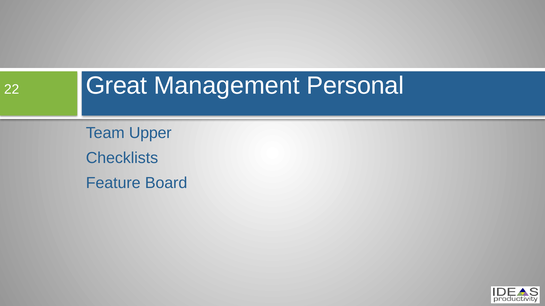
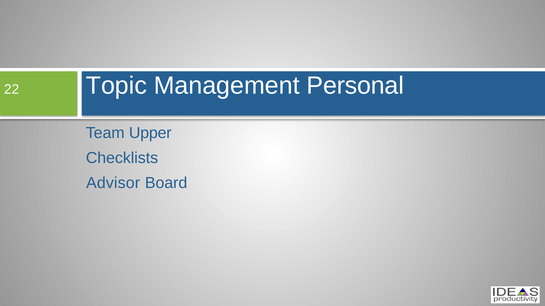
Great: Great -> Topic
Feature: Feature -> Advisor
